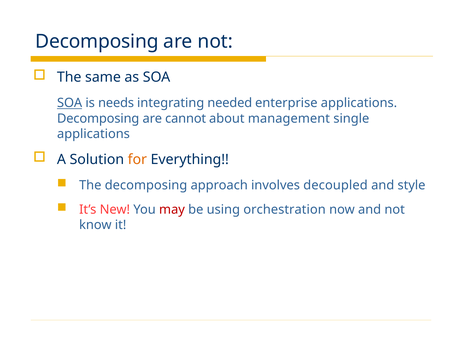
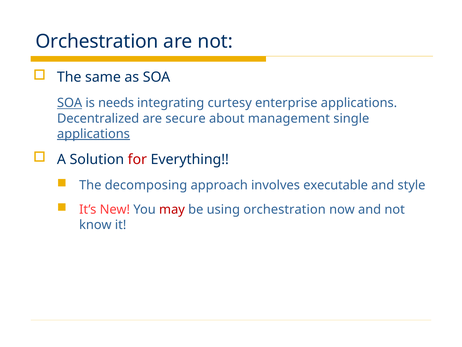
Decomposing at (97, 41): Decomposing -> Orchestration
needed: needed -> curtesy
Decomposing at (98, 118): Decomposing -> Decentralized
cannot: cannot -> secure
applications at (93, 134) underline: none -> present
for colour: orange -> red
decoupled: decoupled -> executable
